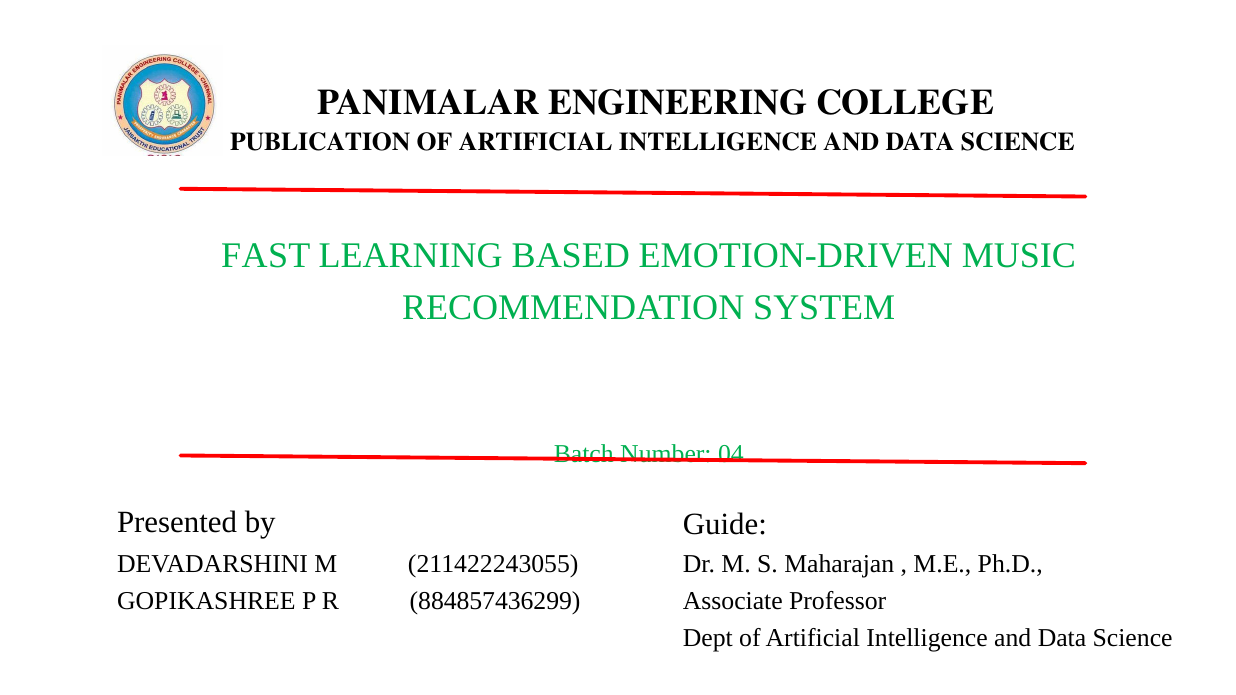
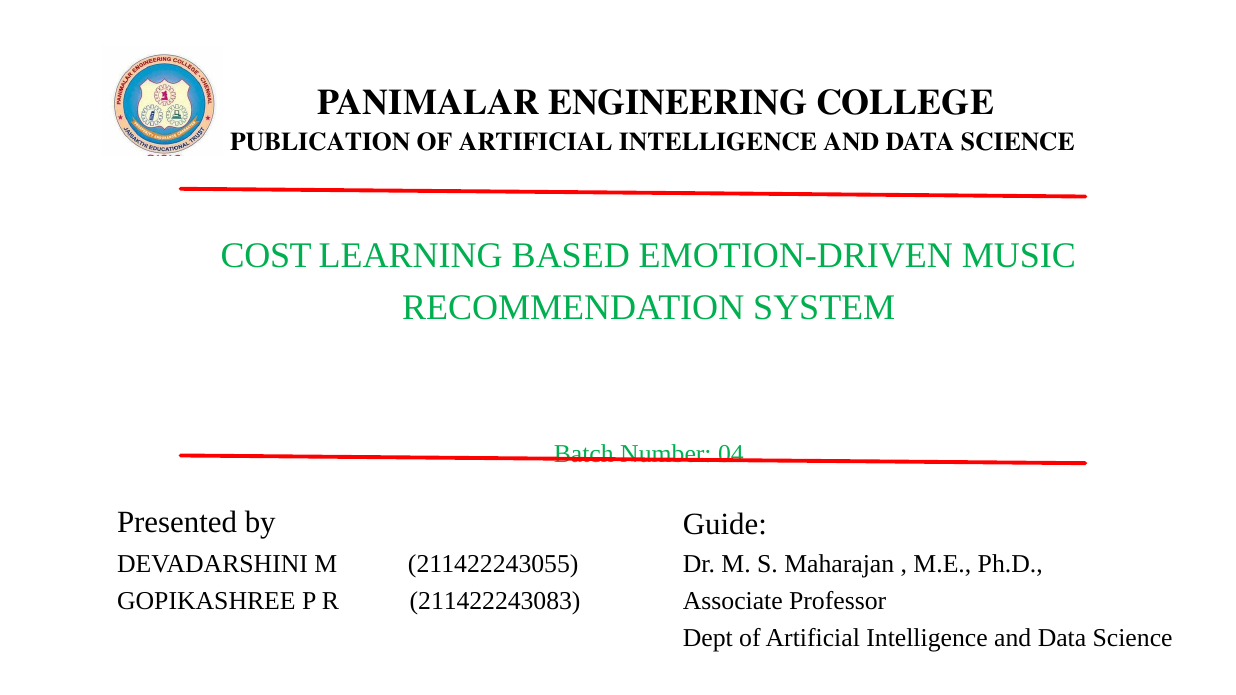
FAST: FAST -> COST
884857436299: 884857436299 -> 211422243083
